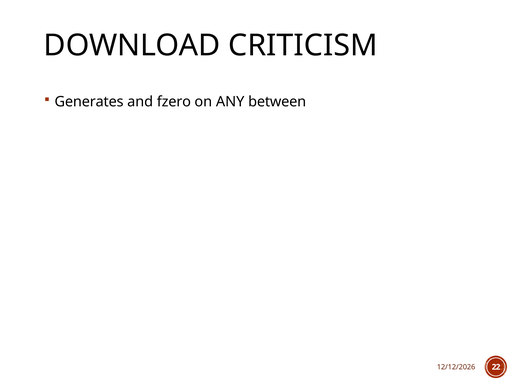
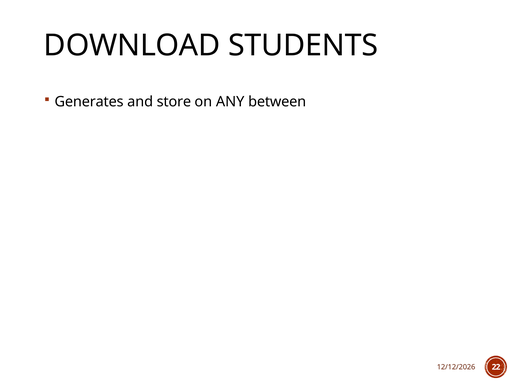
CRITICISM: CRITICISM -> STUDENTS
fzero: fzero -> store
